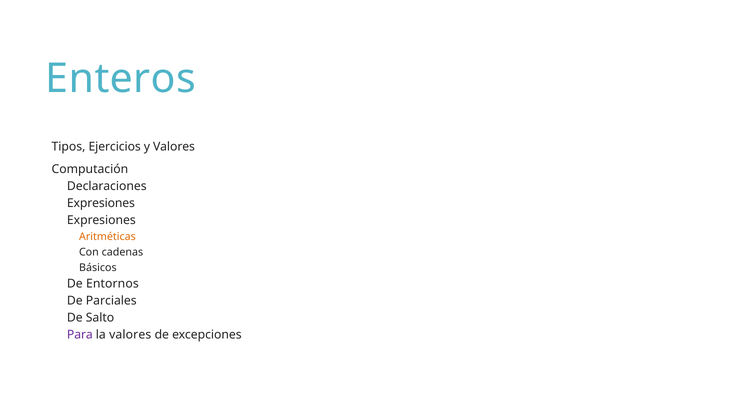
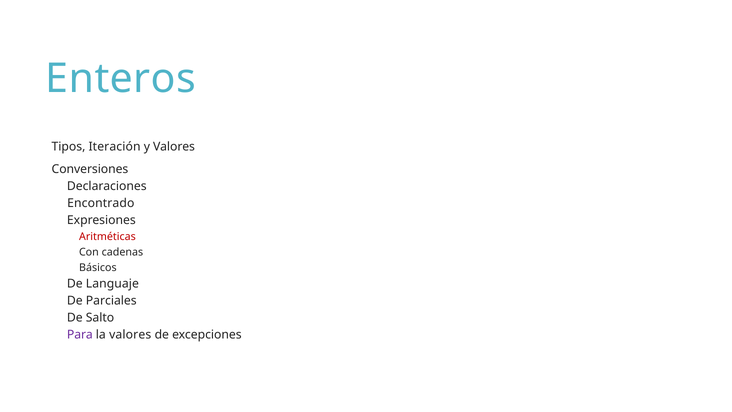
Ejercicios: Ejercicios -> Iteración
Computación: Computación -> Conversiones
Expresiones at (101, 203): Expresiones -> Encontrado
Aritméticas colour: orange -> red
Entornos: Entornos -> Languaje
